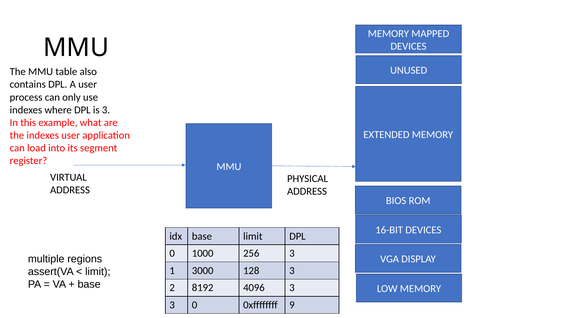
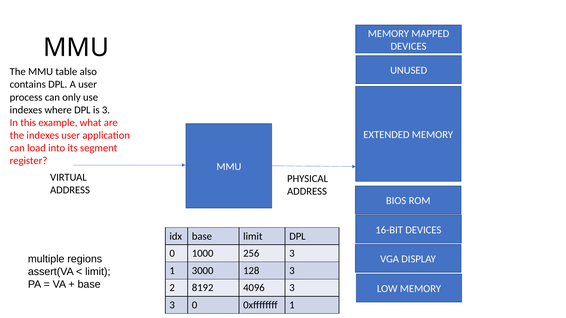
0xffffffff 9: 9 -> 1
